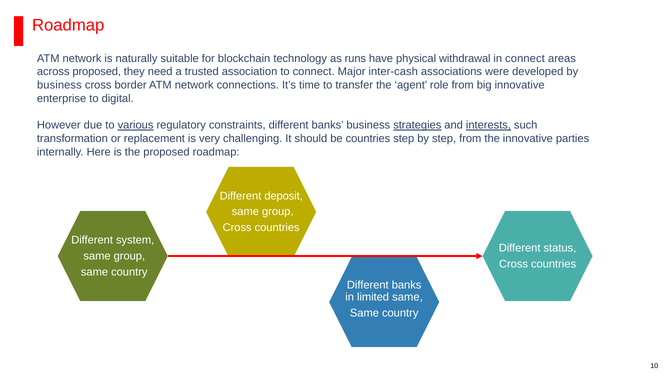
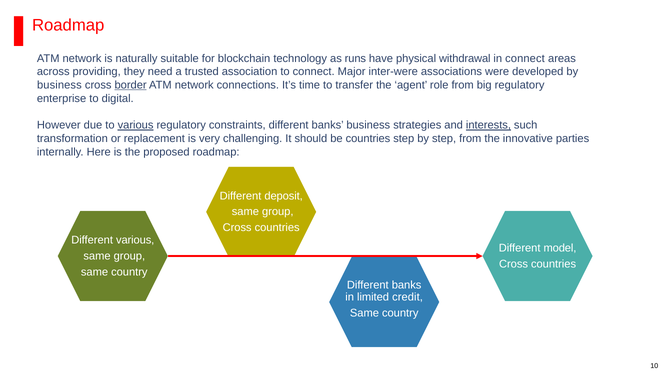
across proposed: proposed -> providing
inter-cash: inter-cash -> inter-were
border underline: none -> present
big innovative: innovative -> regulatory
strategies underline: present -> none
Different system: system -> various
status: status -> model
limited same: same -> credit
